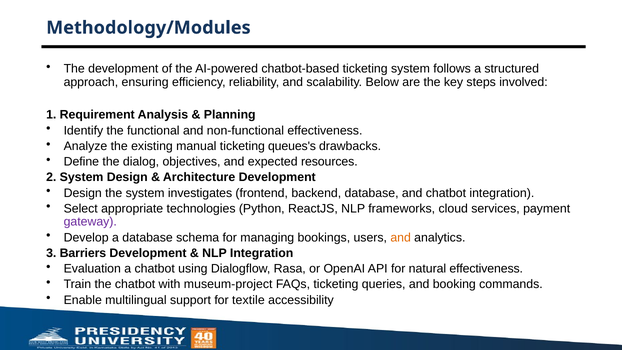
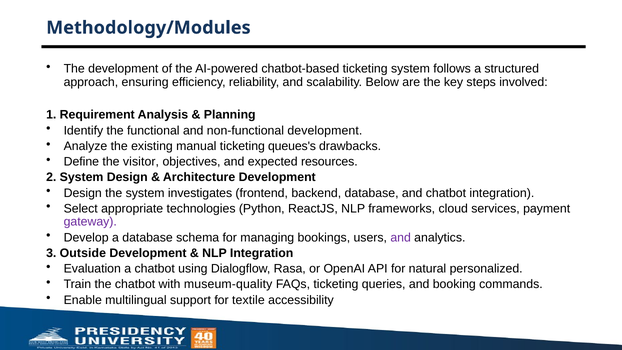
non-functional effectiveness: effectiveness -> development
dialog: dialog -> visitor
and at (401, 237) colour: orange -> purple
Barriers: Barriers -> Outside
natural effectiveness: effectiveness -> personalized
museum-project: museum-project -> museum-quality
